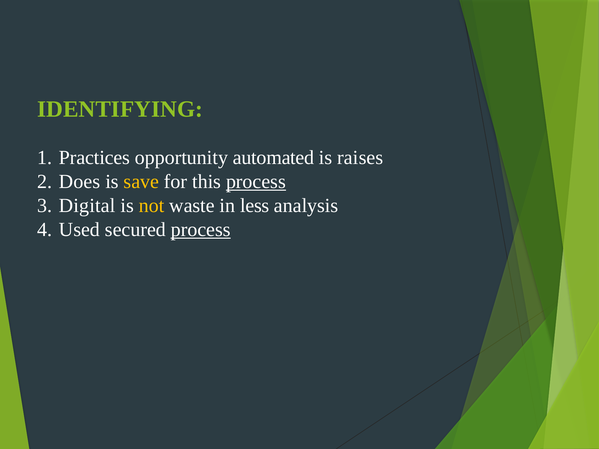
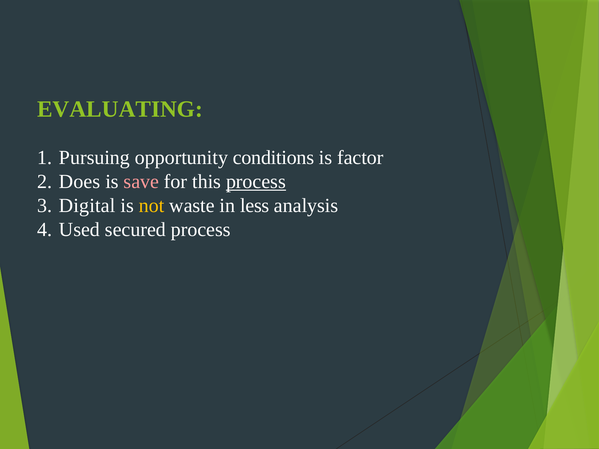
IDENTIFYING: IDENTIFYING -> EVALUATING
Practices: Practices -> Pursuing
automated: automated -> conditions
raises: raises -> factor
save colour: yellow -> pink
process at (201, 230) underline: present -> none
